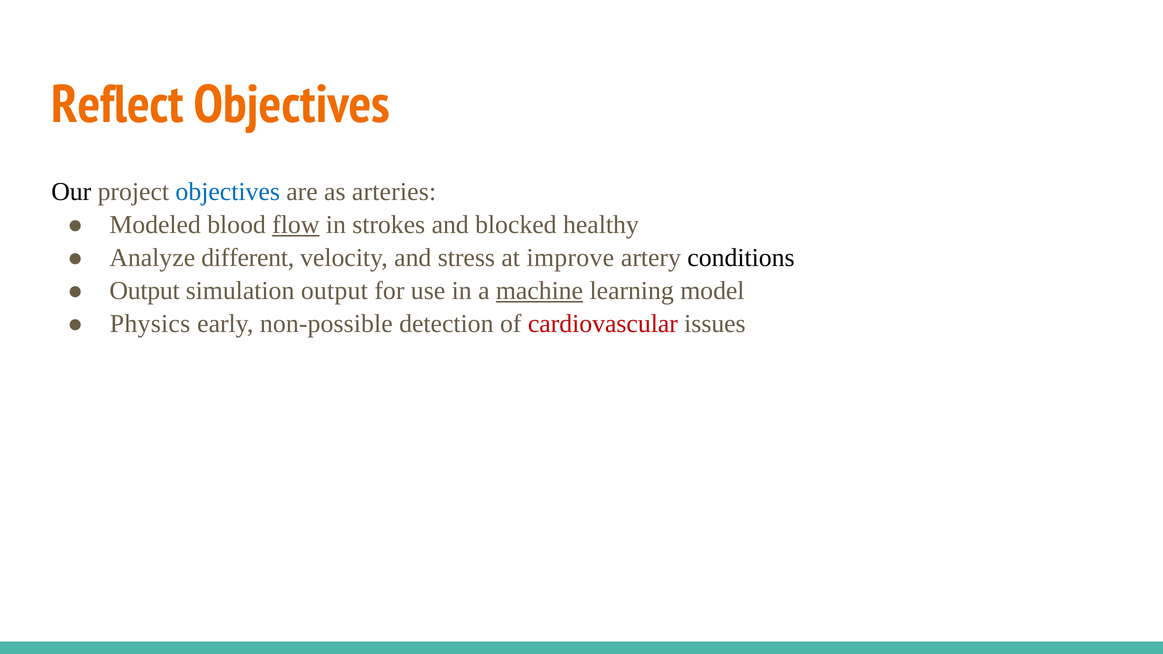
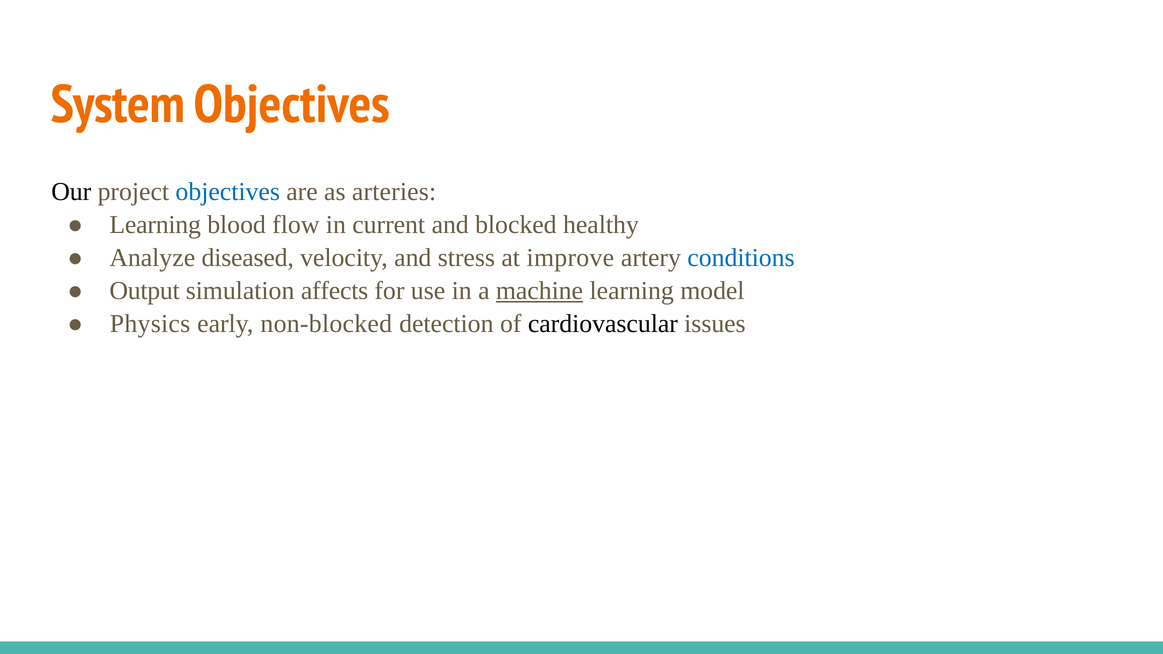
Reflect: Reflect -> System
Modeled at (155, 225): Modeled -> Learning
flow underline: present -> none
strokes: strokes -> current
different: different -> diseased
conditions colour: black -> blue
simulation output: output -> affects
non-possible: non-possible -> non-blocked
cardiovascular colour: red -> black
